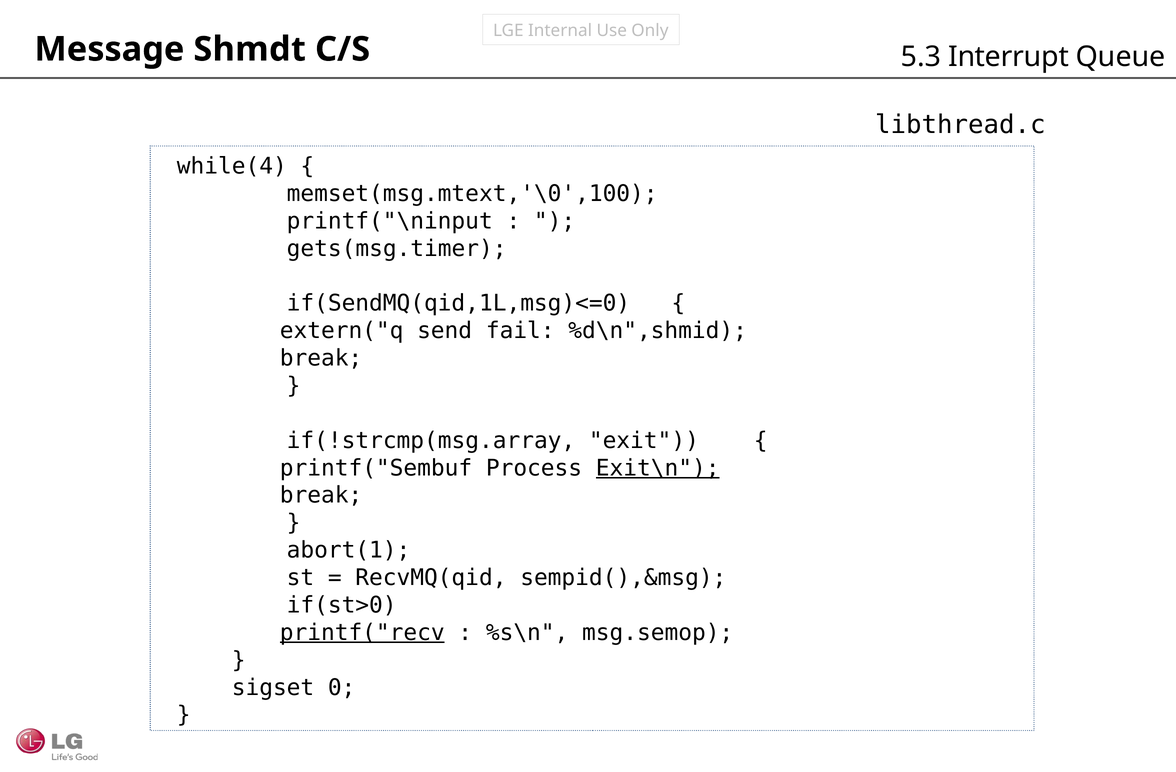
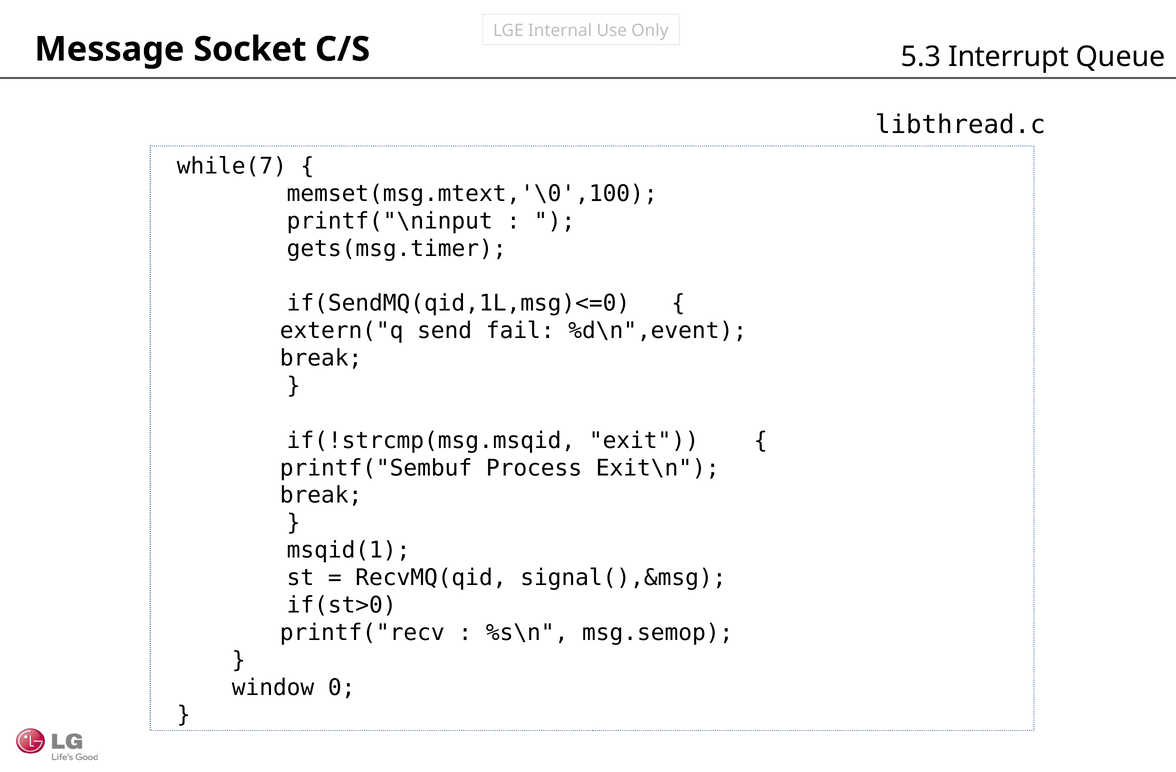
Shmdt: Shmdt -> Socket
while(4: while(4 -> while(7
%d\n",shmid: %d\n",shmid -> %d\n",event
if(!strcmp(msg.array: if(!strcmp(msg.array -> if(!strcmp(msg.msqid
Exit\n underline: present -> none
abort(1: abort(1 -> msqid(1
sempid(),&msg: sempid(),&msg -> signal(),&msg
printf("recv underline: present -> none
sigset: sigset -> window
